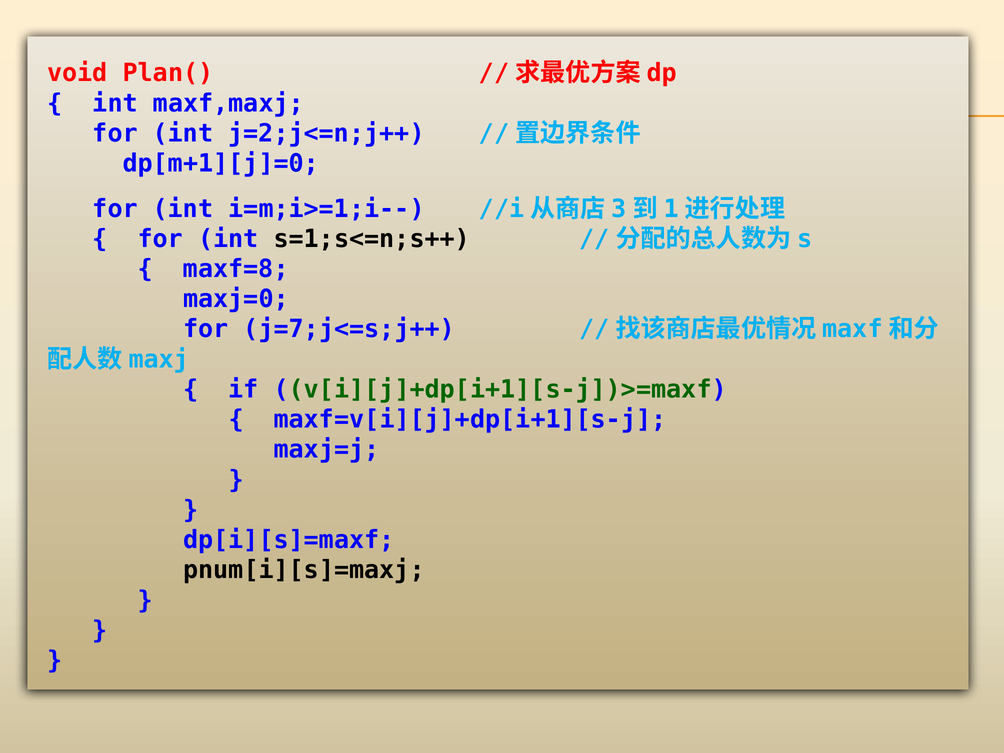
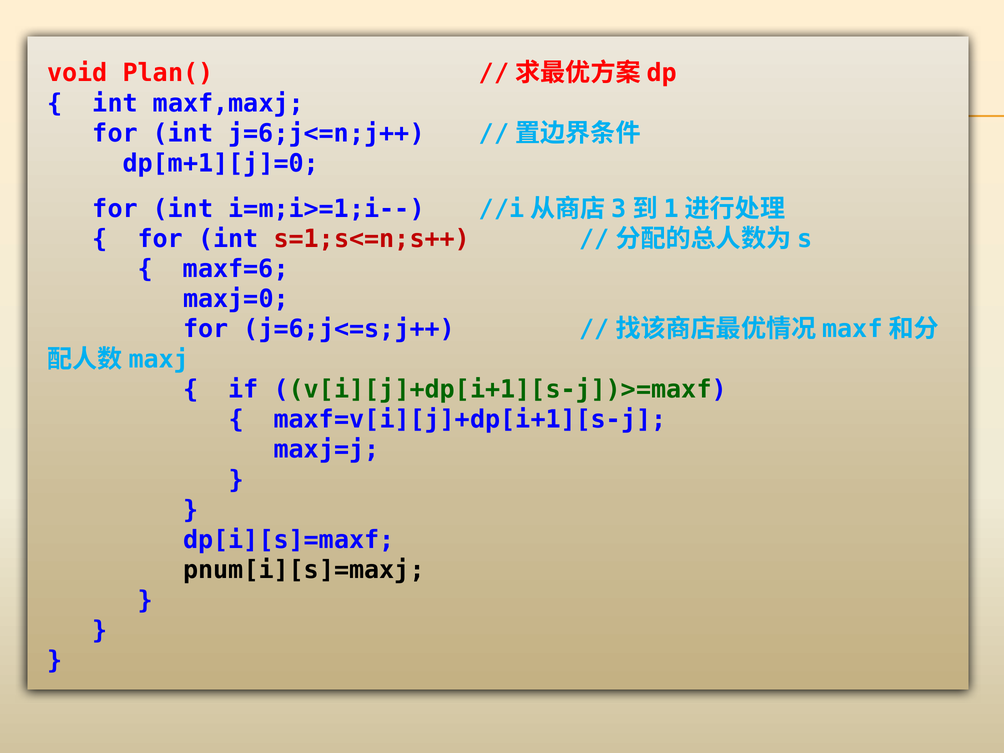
j=2;j<=n;j++: j=2;j<=n;j++ -> j=6;j<=n;j++
s=1;s<=n;s++ colour: black -> red
maxf=8: maxf=8 -> maxf=6
j=7;j<=s;j++: j=7;j<=s;j++ -> j=6;j<=s;j++
